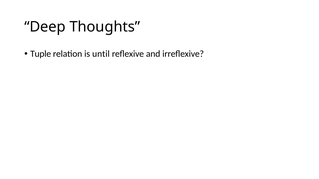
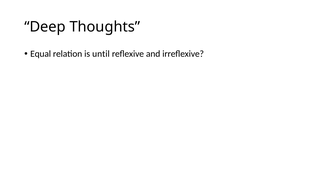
Tuple: Tuple -> Equal
